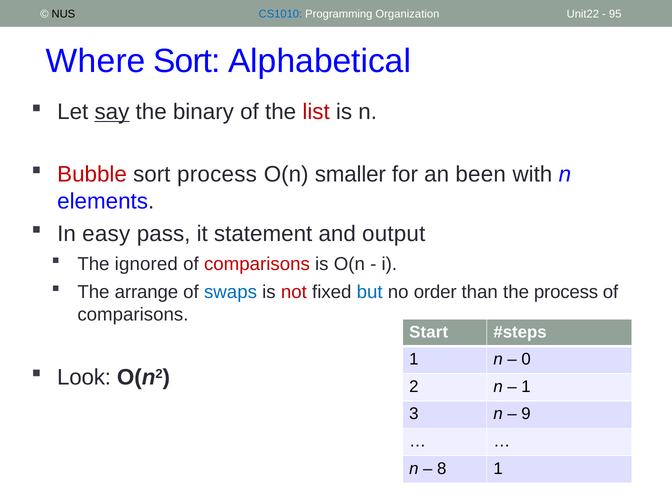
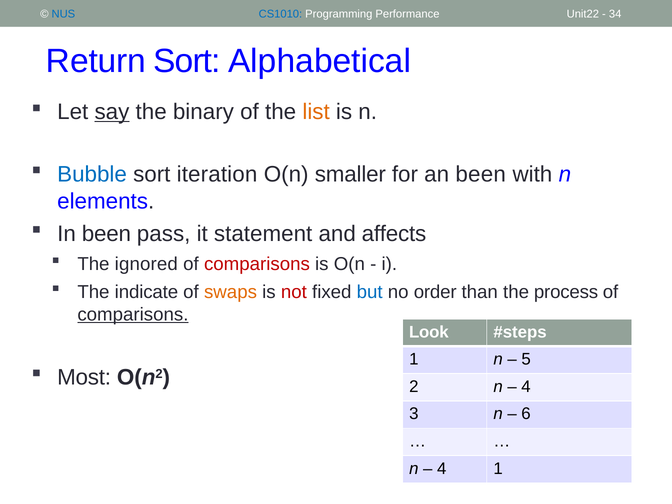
NUS colour: black -> blue
Organization: Organization -> Performance
95: 95 -> 34
Where: Where -> Return
list colour: red -> orange
Bubble colour: red -> blue
sort process: process -> iteration
In easy: easy -> been
output: output -> affects
arrange: arrange -> indicate
swaps colour: blue -> orange
comparisons at (133, 314) underline: none -> present
Start: Start -> Look
0: 0 -> 5
Look: Look -> Most
1 at (526, 387): 1 -> 4
9: 9 -> 6
8 at (442, 468): 8 -> 4
